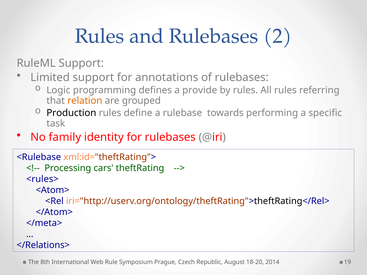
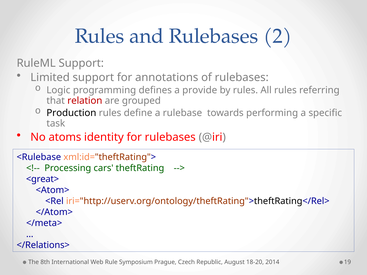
relation colour: orange -> red
family: family -> atoms
<rules>: <rules> -> <great>
